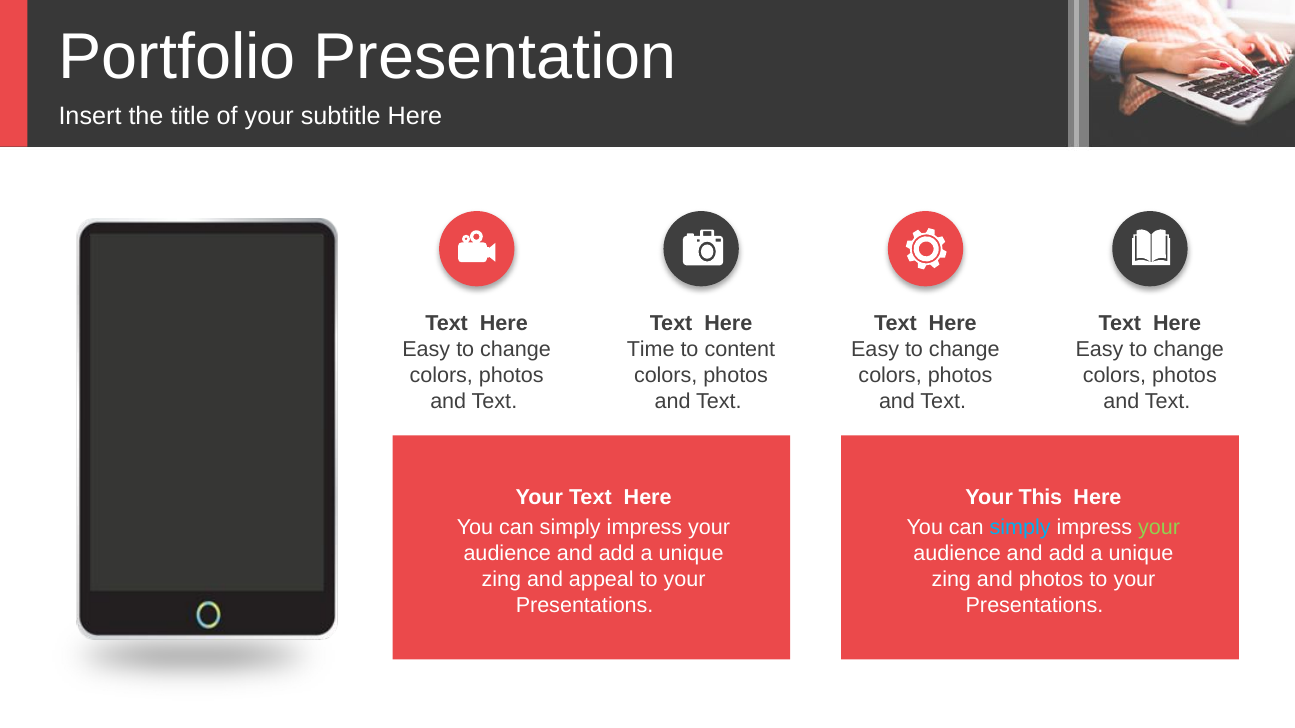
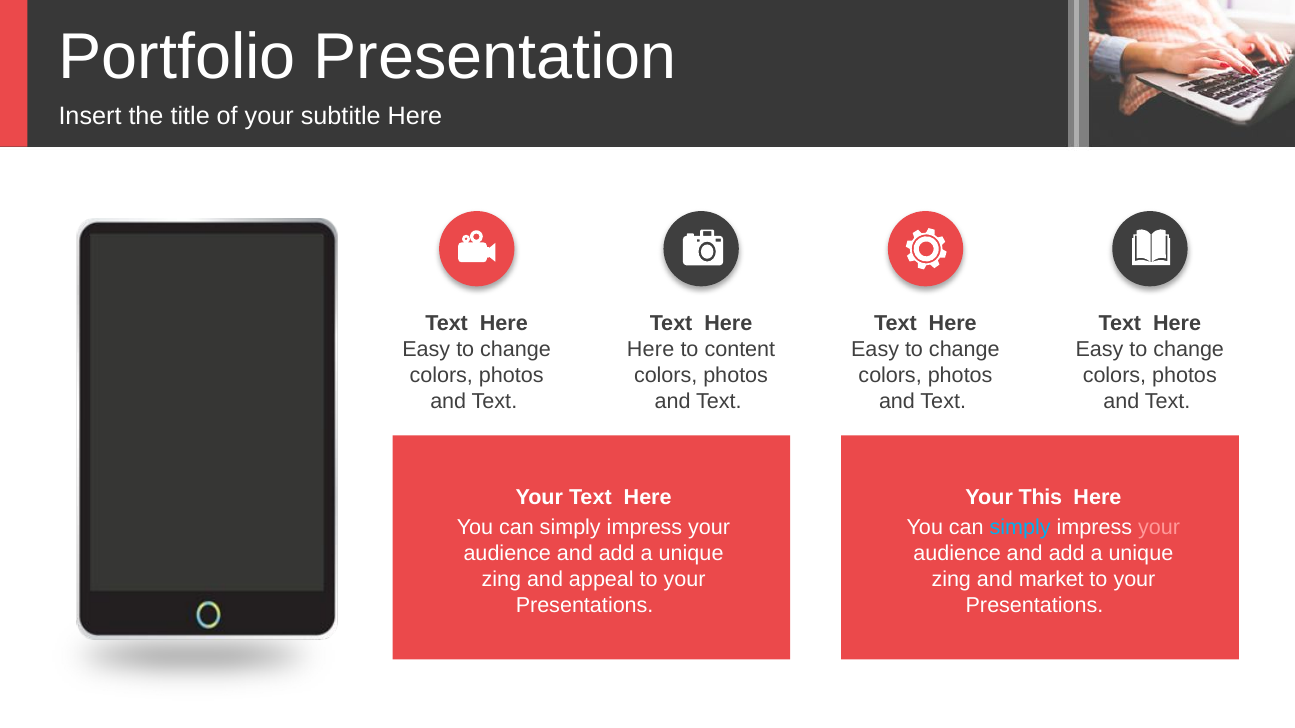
Time at (651, 350): Time -> Here
your at (1159, 528) colour: light green -> pink
and photos: photos -> market
